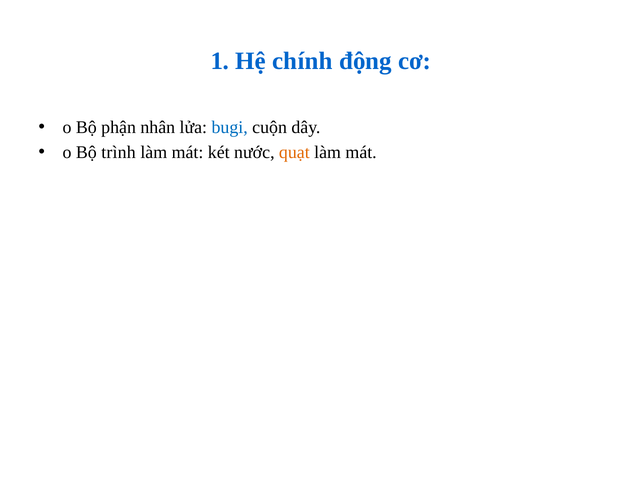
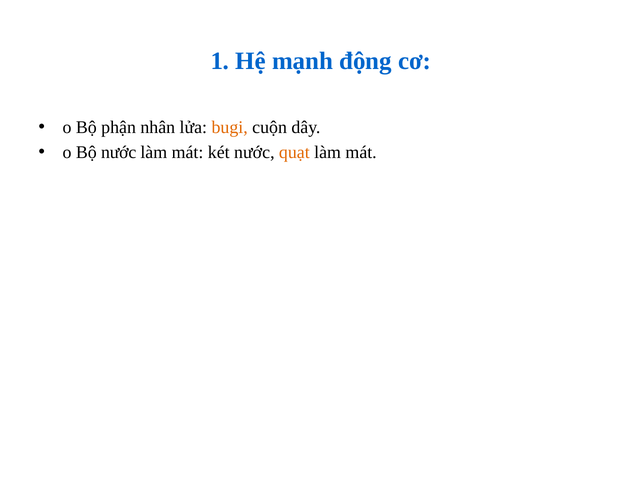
chính: chính -> mạnh
bugi colour: blue -> orange
Bộ trình: trình -> nước
